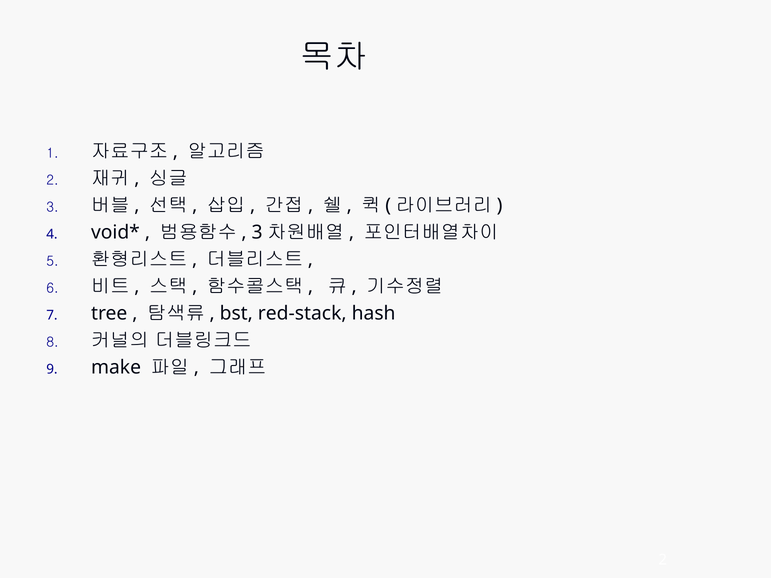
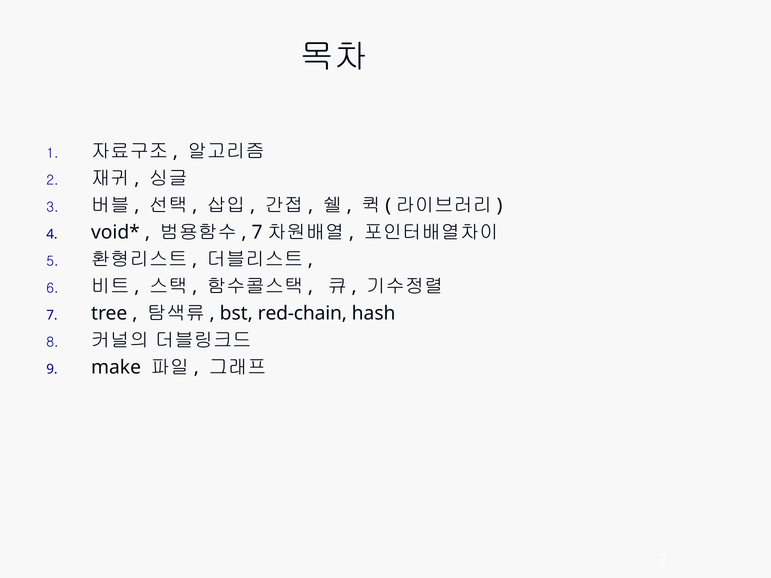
3 at (257, 233): 3 -> 7
red-stack: red-stack -> red-chain
